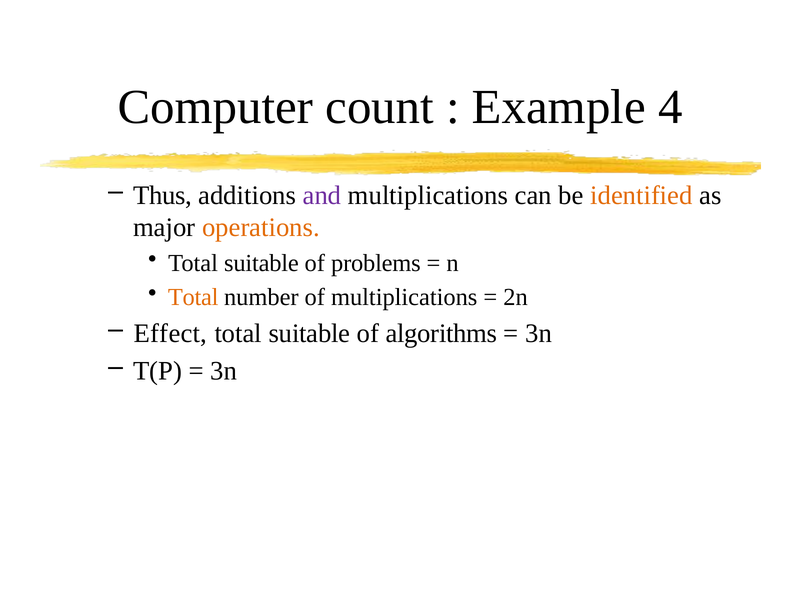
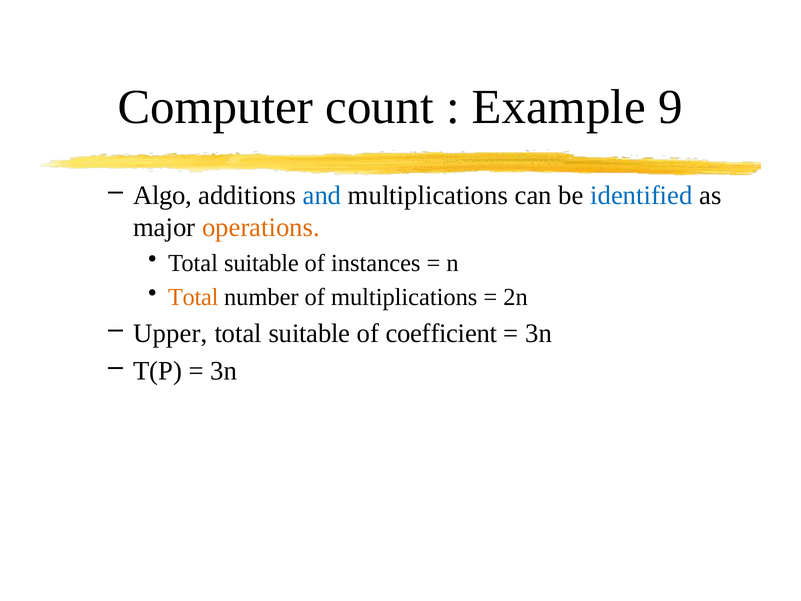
4: 4 -> 9
Thus: Thus -> Algo
and colour: purple -> blue
identified colour: orange -> blue
problems: problems -> instances
Effect: Effect -> Upper
algorithms: algorithms -> coefficient
